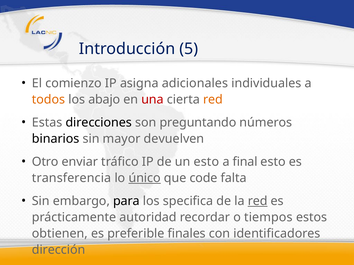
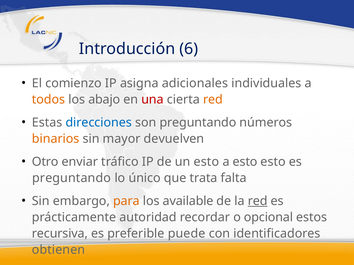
5: 5 -> 6
direcciones colour: black -> blue
binarios colour: black -> orange
a final: final -> esto
transferencia at (72, 178): transferencia -> preguntando
único underline: present -> none
code: code -> trata
para colour: black -> orange
specifica: specifica -> available
tiempos: tiempos -> opcional
obtienen: obtienen -> recursiva
finales: finales -> puede
dirección: dirección -> obtienen
